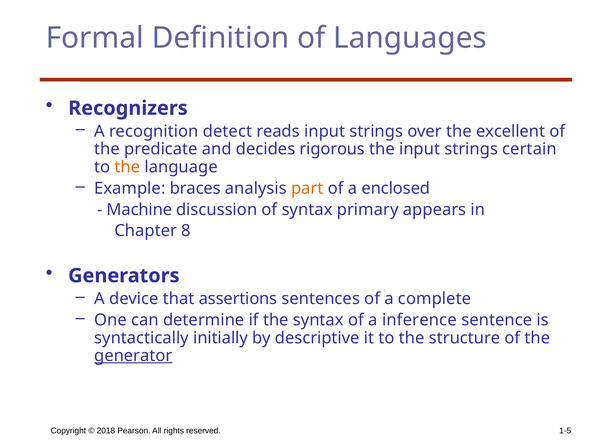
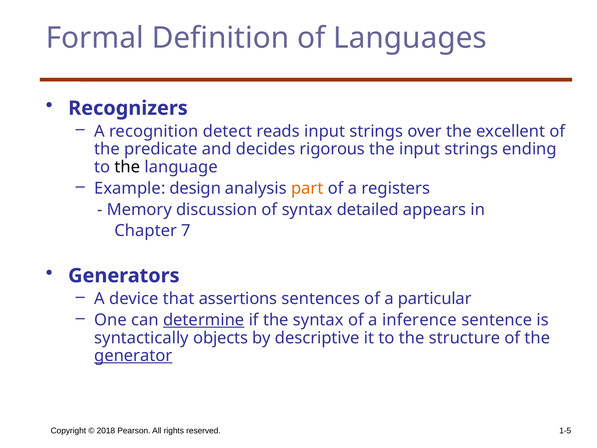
certain: certain -> ending
the at (127, 167) colour: orange -> black
braces: braces -> design
enclosed: enclosed -> registers
Machine: Machine -> Memory
primary: primary -> detailed
8: 8 -> 7
complete: complete -> particular
determine underline: none -> present
initially: initially -> objects
